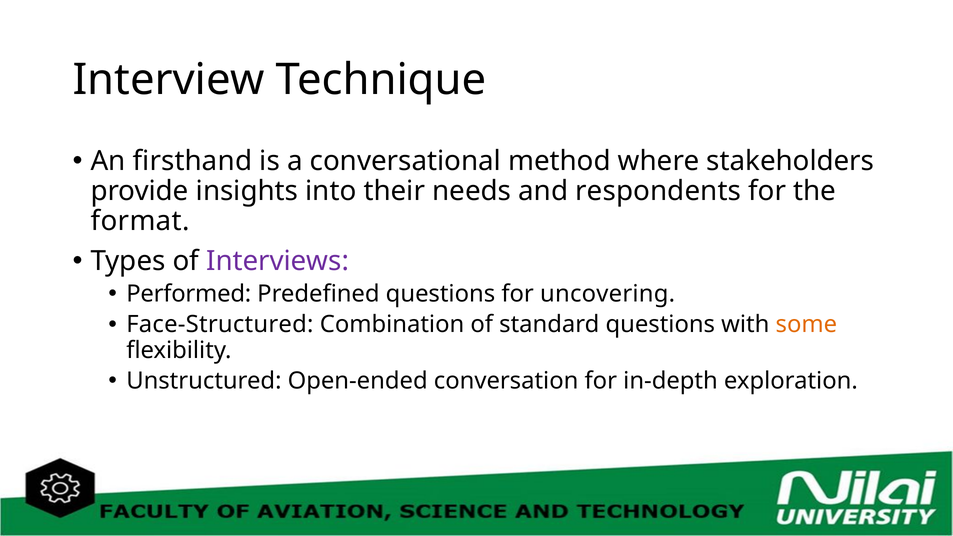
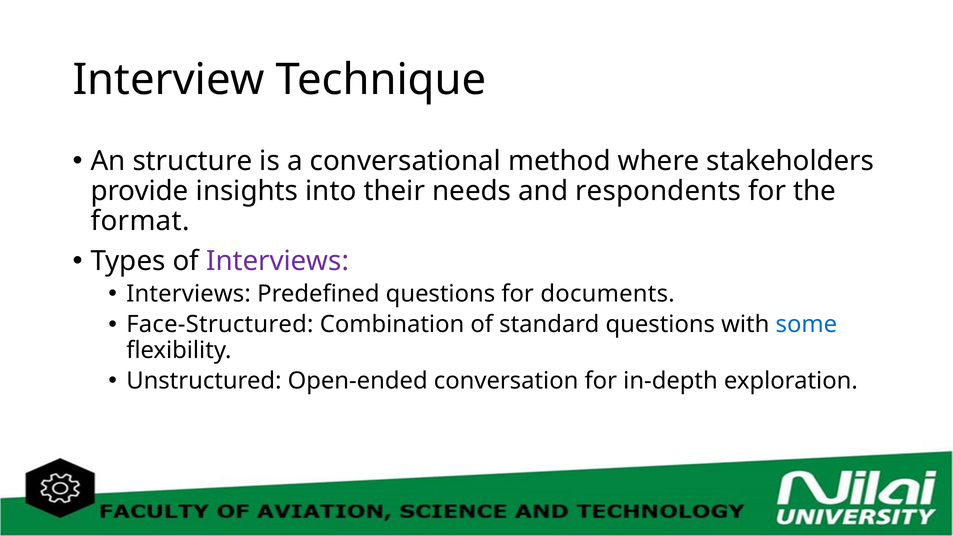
firsthand: firsthand -> structure
Performed at (189, 294): Performed -> Interviews
uncovering: uncovering -> documents
some colour: orange -> blue
